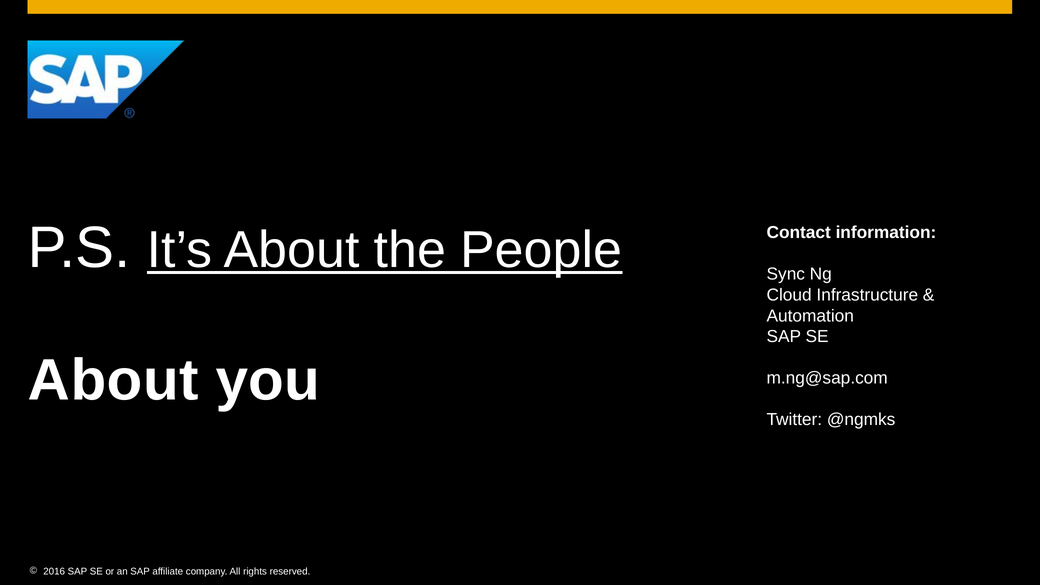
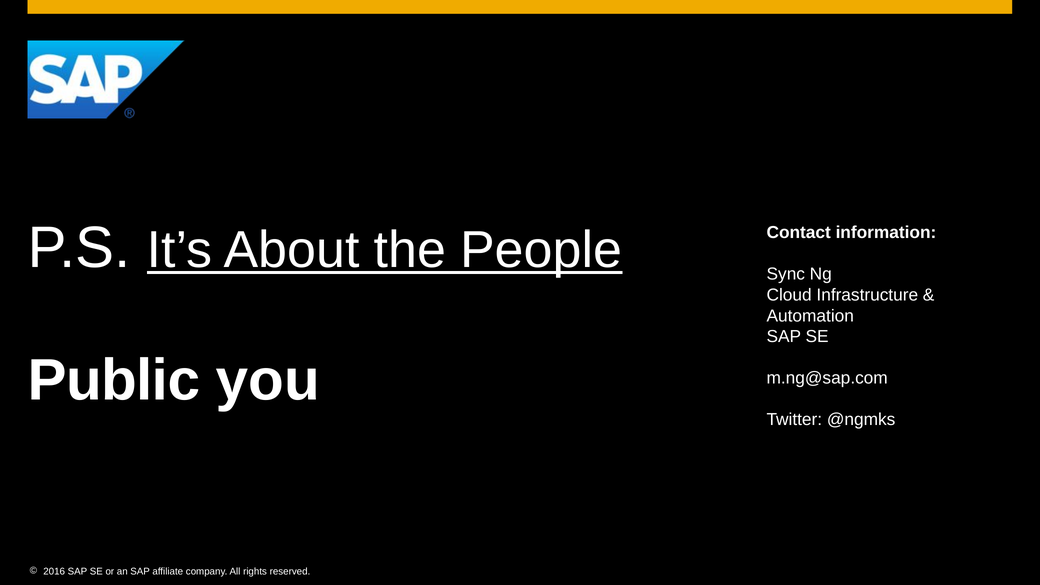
About at (113, 380): About -> Public
